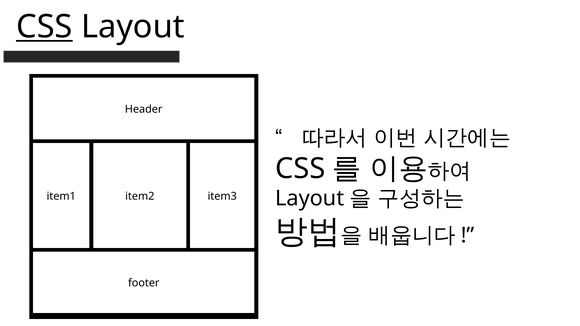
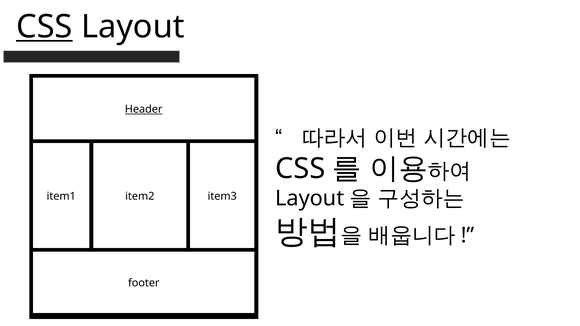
Header underline: none -> present
